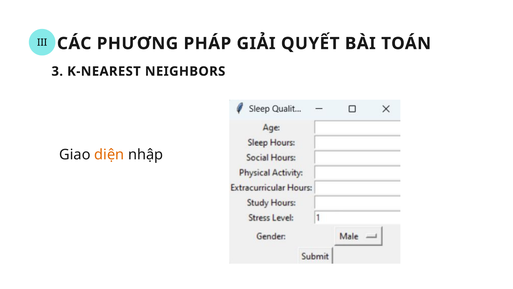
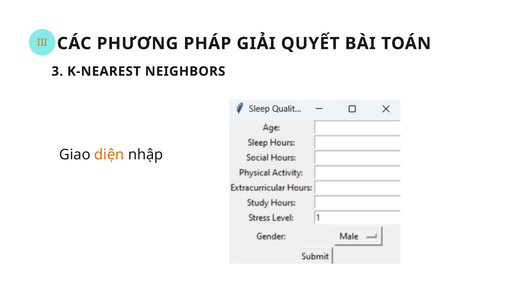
III colour: black -> orange
